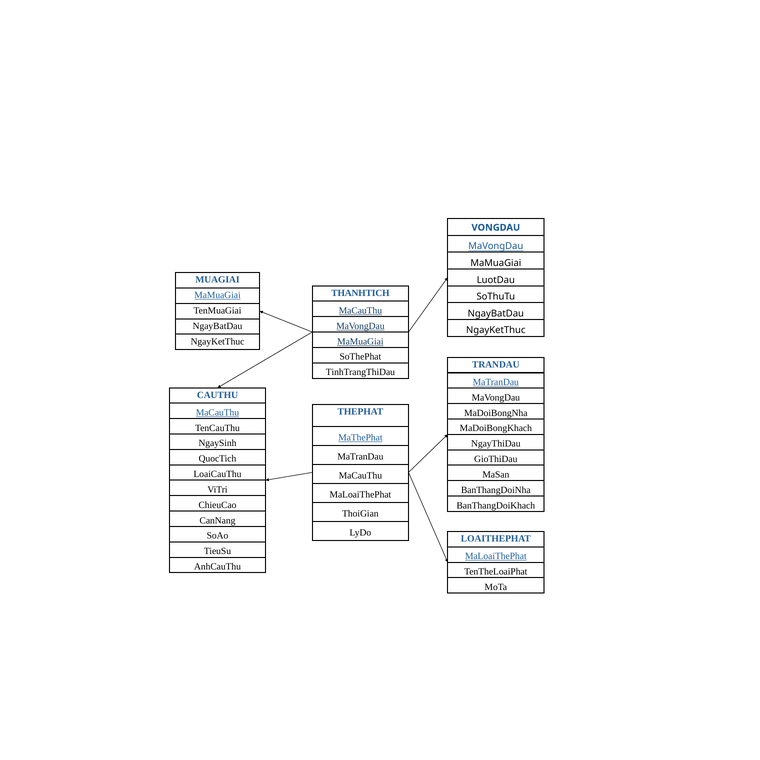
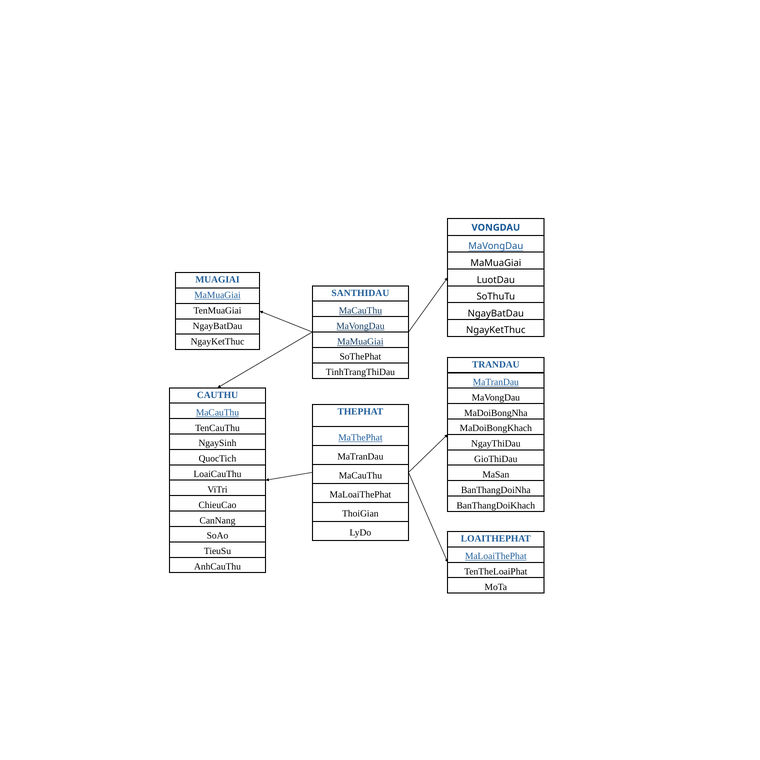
THANHTICH: THANHTICH -> SANTHIDAU
